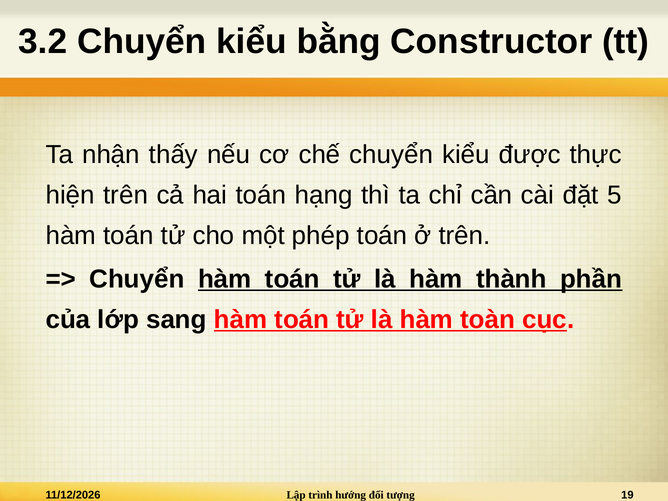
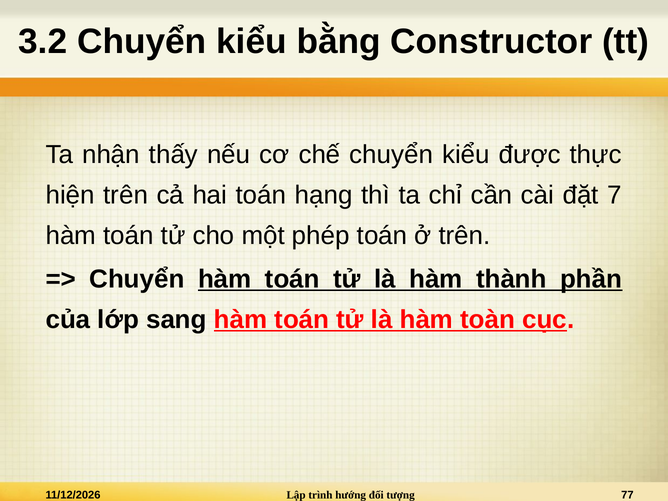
5: 5 -> 7
19: 19 -> 77
